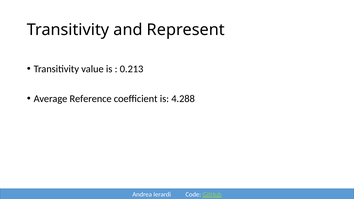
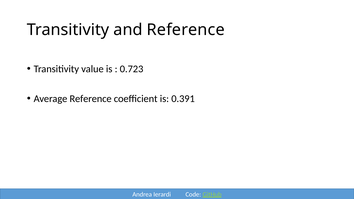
and Represent: Represent -> Reference
0.213: 0.213 -> 0.723
4.288: 4.288 -> 0.391
